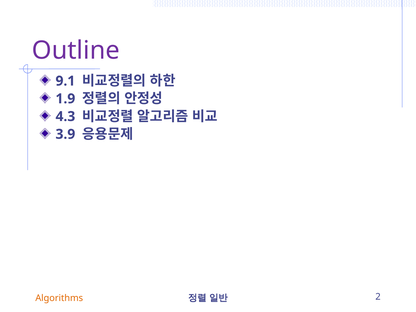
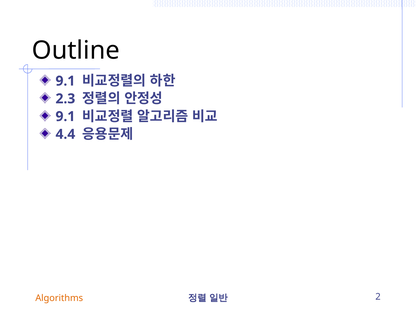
Outline colour: purple -> black
1.9: 1.9 -> 2.3
4.3 at (65, 116): 4.3 -> 9.1
3.9: 3.9 -> 4.4
